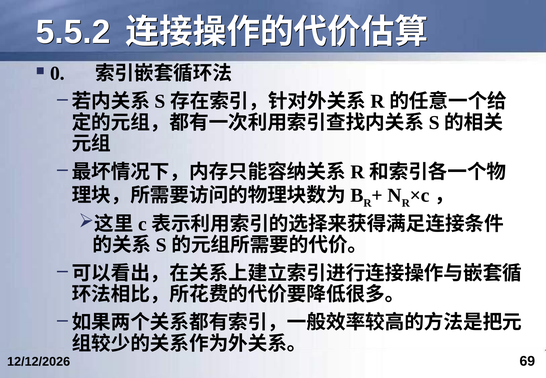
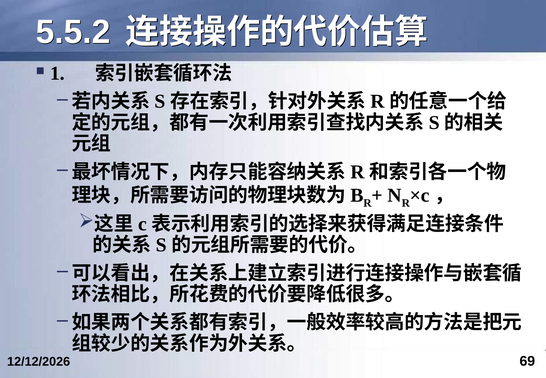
0: 0 -> 1
